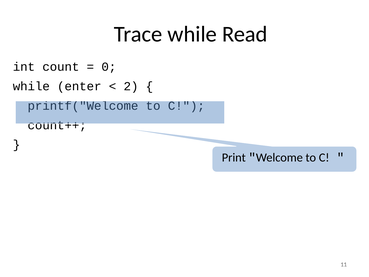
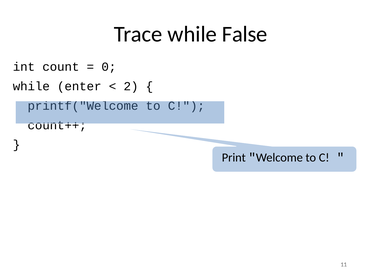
Read: Read -> False
